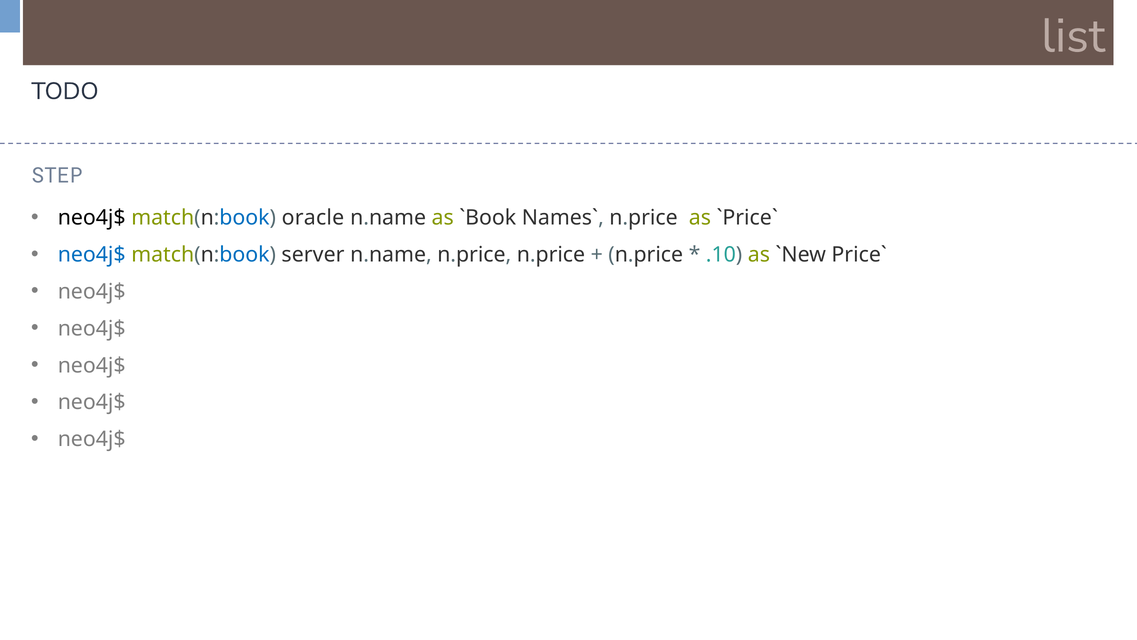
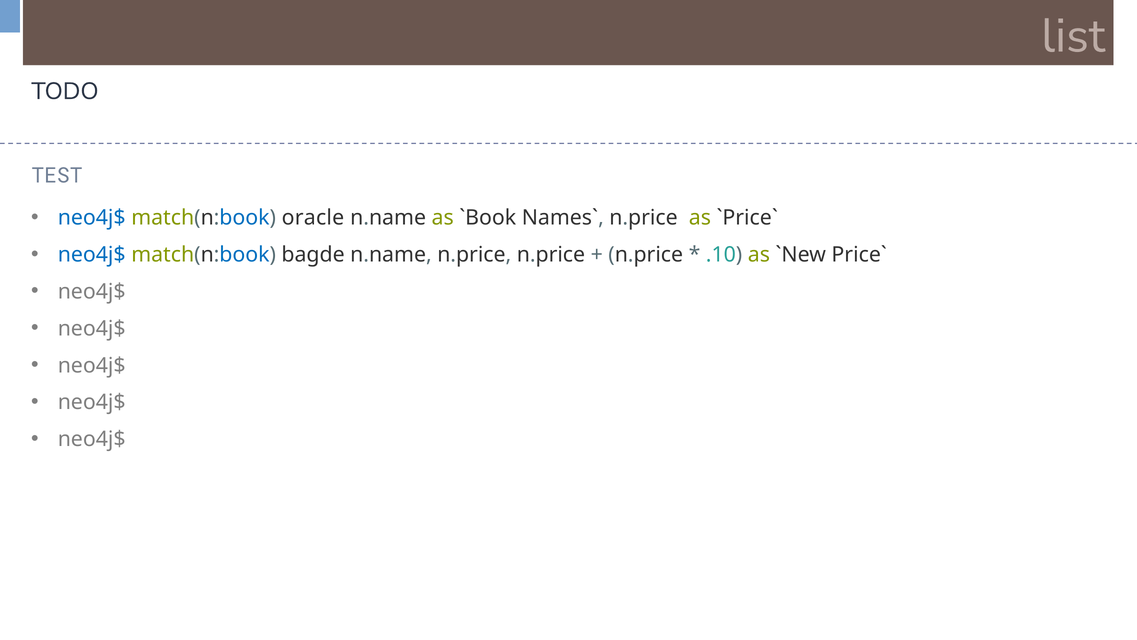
STEP: STEP -> TEST
neo4j$ at (92, 218) colour: black -> blue
server: server -> bagde
